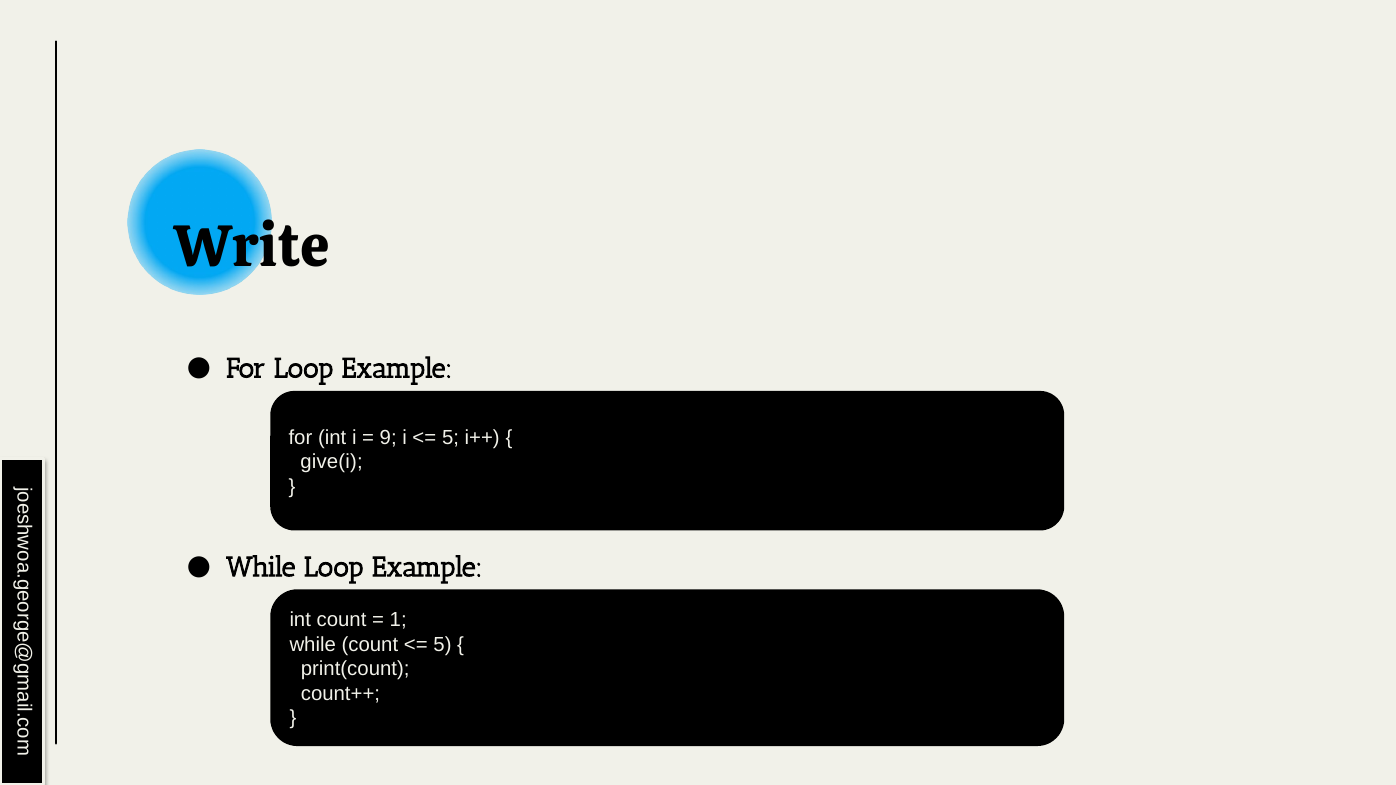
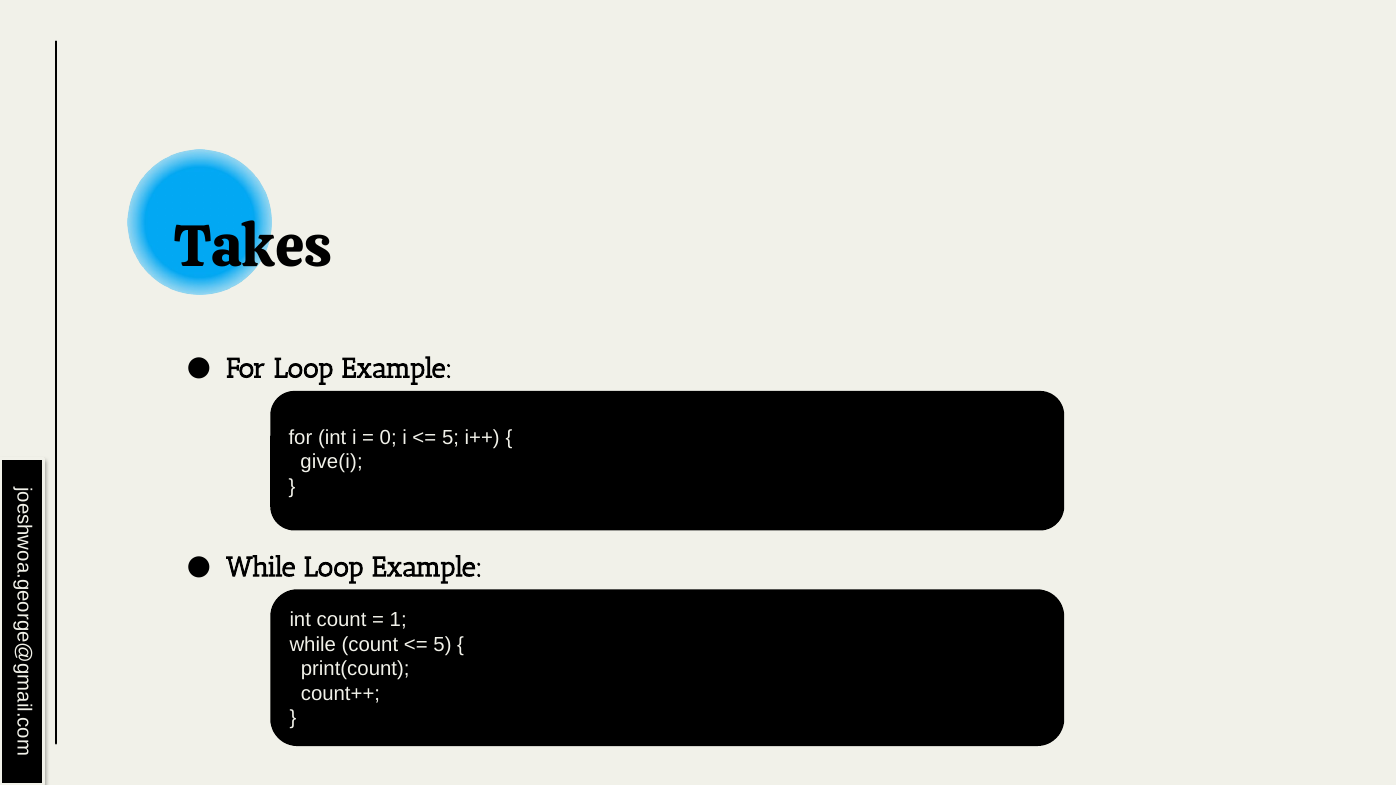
Write: Write -> Takes
9: 9 -> 0
